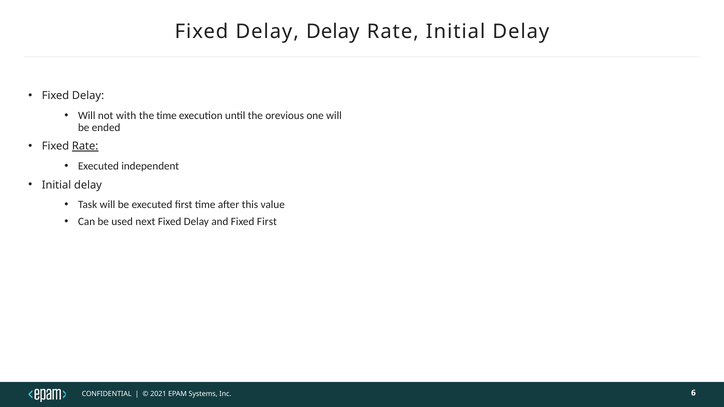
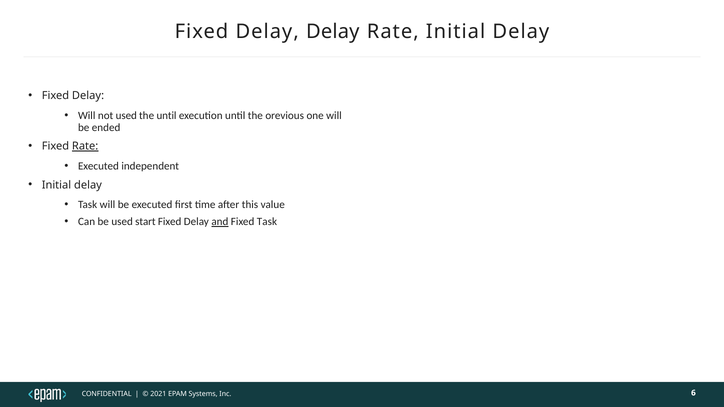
not with: with -> used
the time: time -> until
next: next -> start
and underline: none -> present
Fixed First: First -> Task
